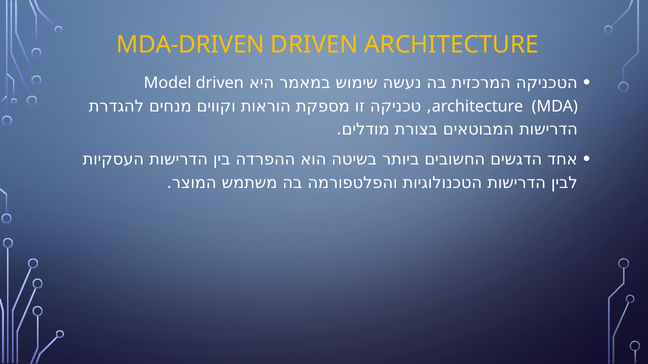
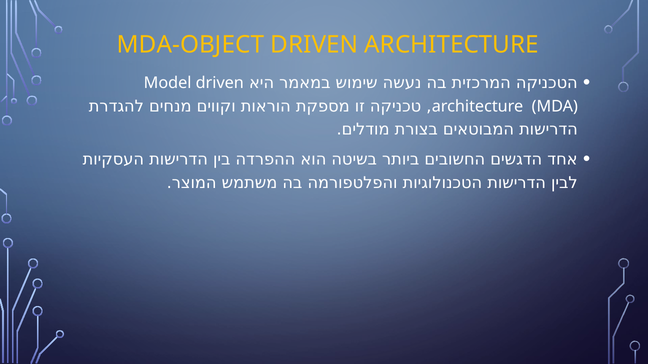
MDA-DRIVEN: MDA-DRIVEN -> MDA-OBJECT
